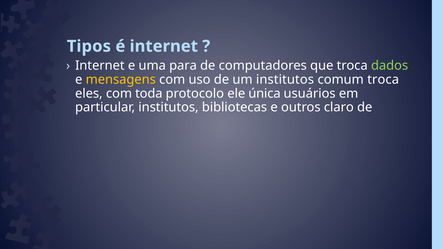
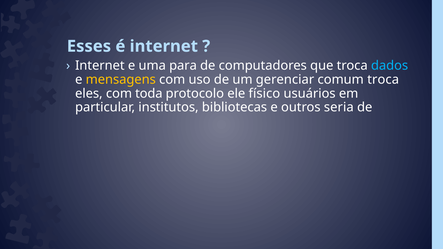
Tipos: Tipos -> Esses
dados colour: light green -> light blue
um institutos: institutos -> gerenciar
única: única -> físico
claro: claro -> seria
